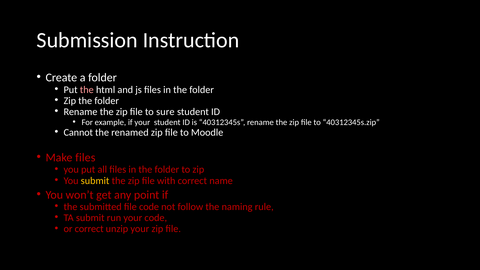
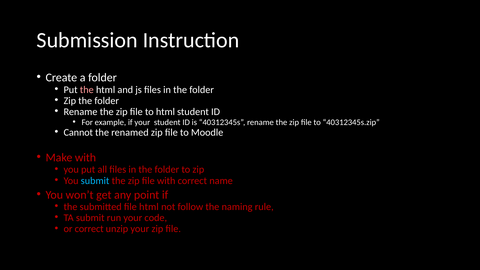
to sure: sure -> html
Make files: files -> with
submit at (95, 181) colour: yellow -> light blue
file code: code -> html
